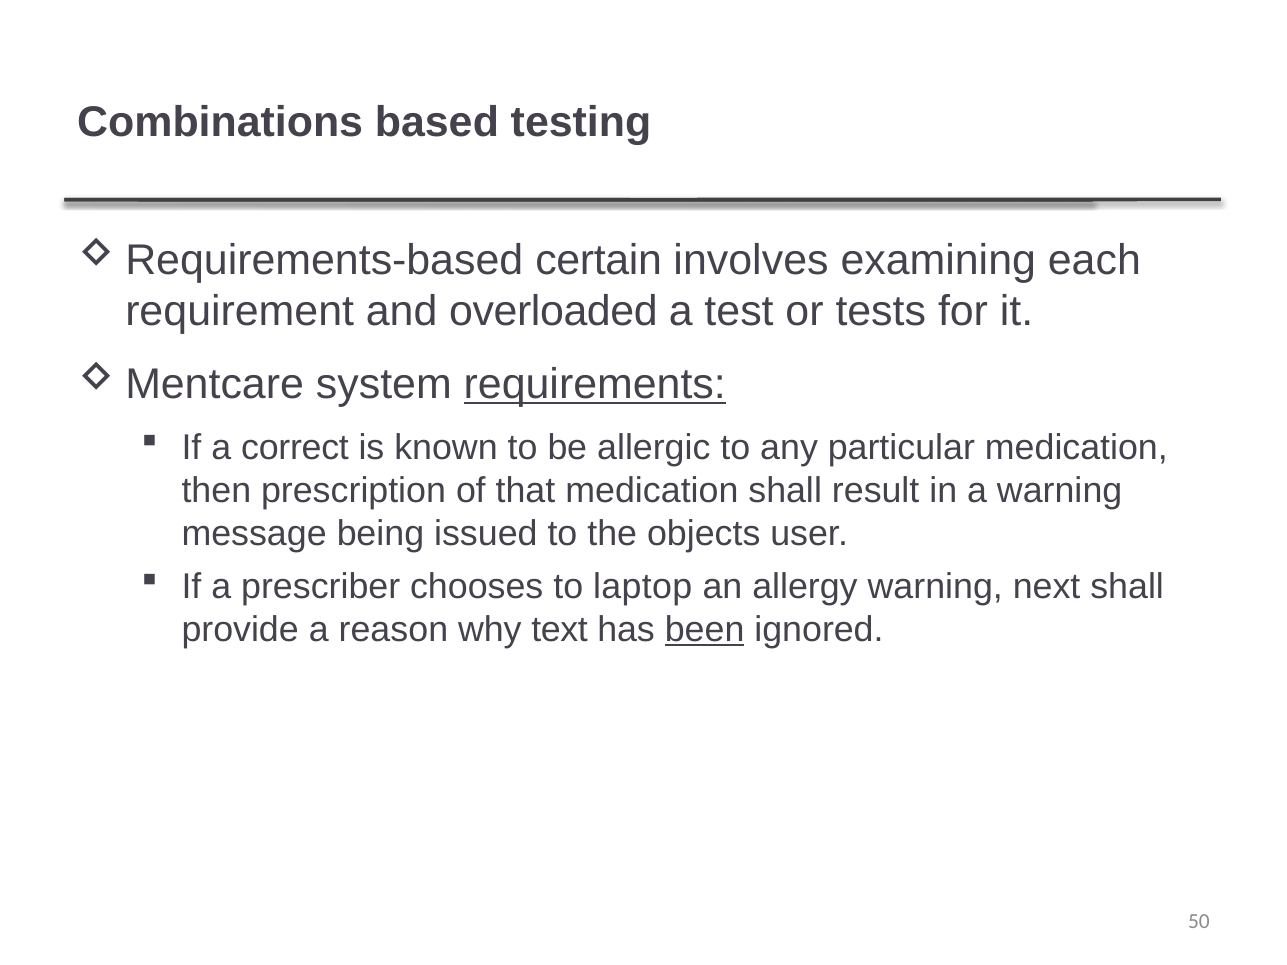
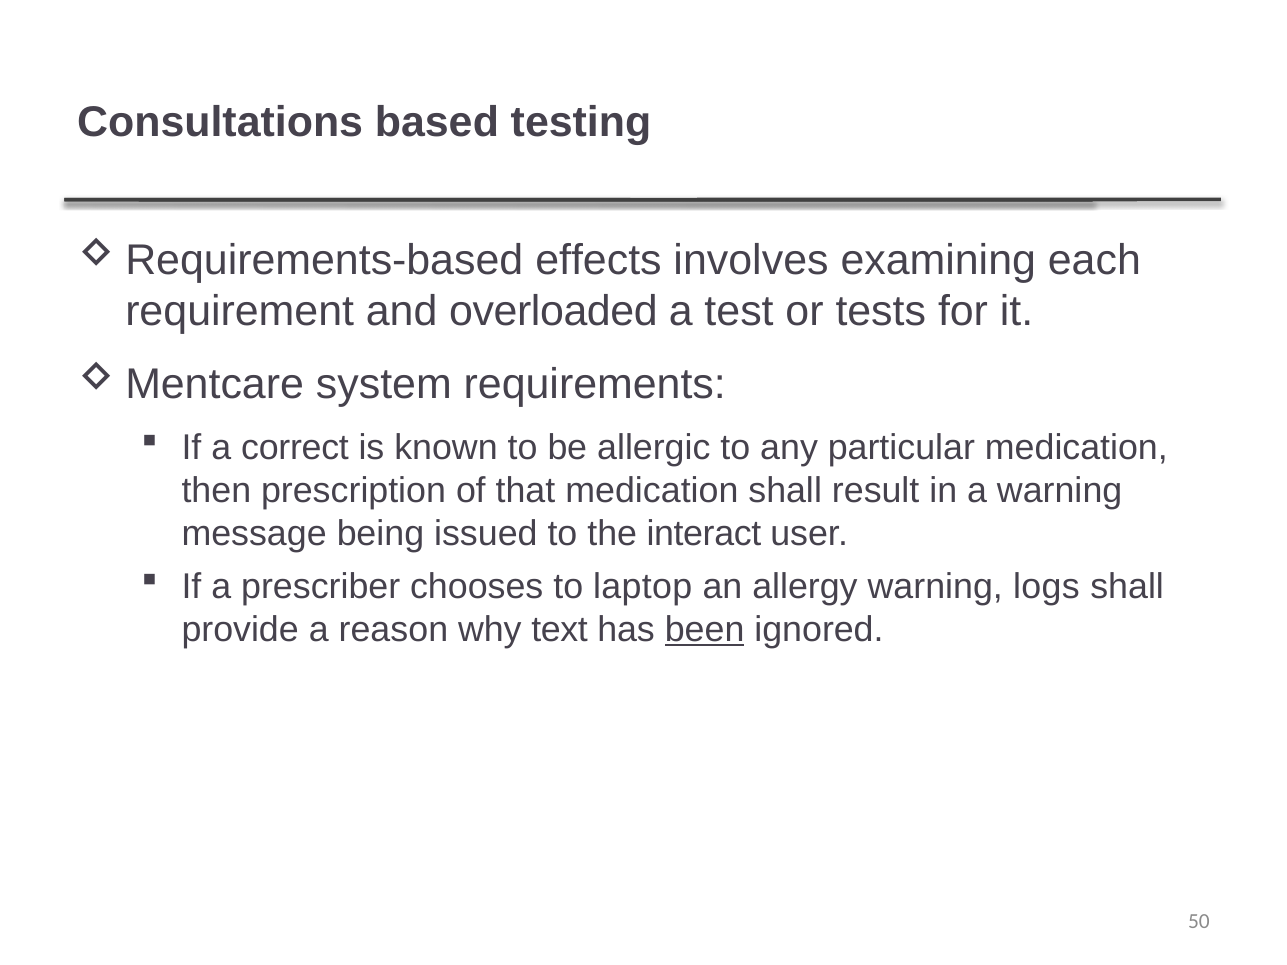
Combinations: Combinations -> Consultations
certain: certain -> effects
requirements underline: present -> none
objects: objects -> interact
next: next -> logs
